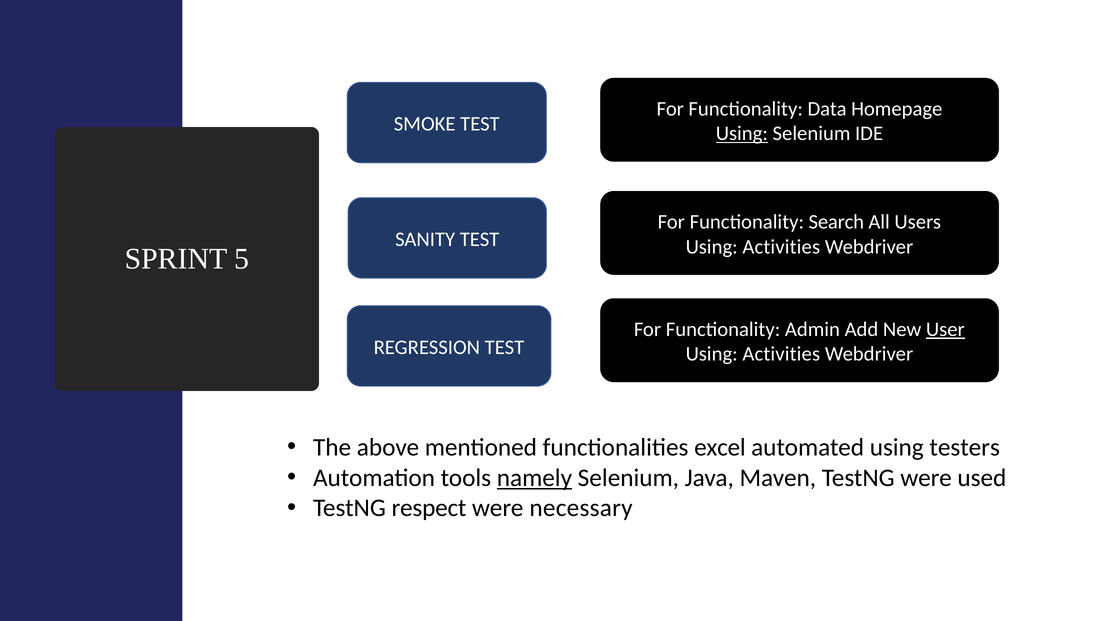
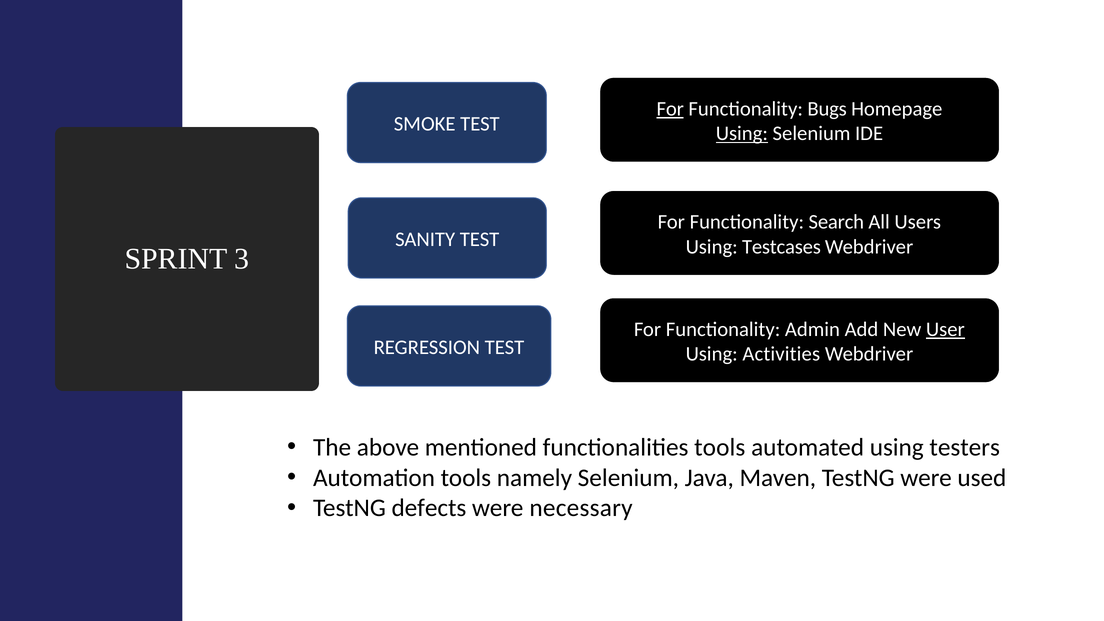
For at (670, 109) underline: none -> present
Data: Data -> Bugs
Activities at (781, 247): Activities -> Testcases
5: 5 -> 3
functionalities excel: excel -> tools
namely underline: present -> none
respect: respect -> defects
